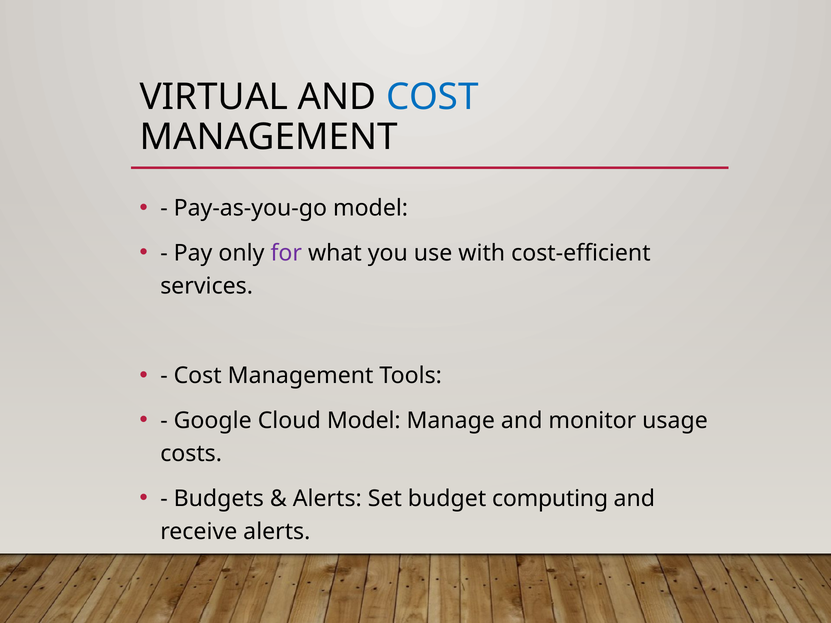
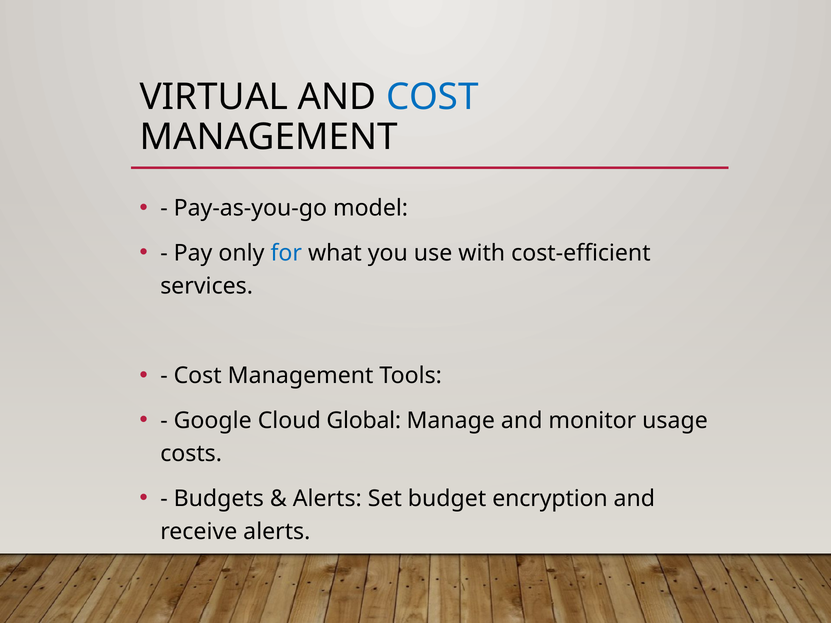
for colour: purple -> blue
Cloud Model: Model -> Global
computing: computing -> encryption
